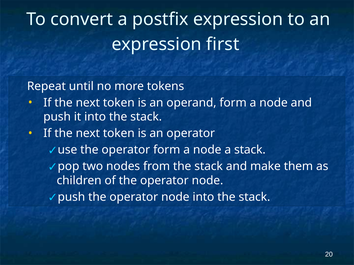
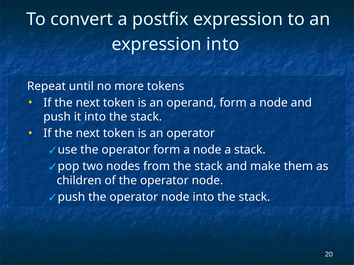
expression first: first -> into
